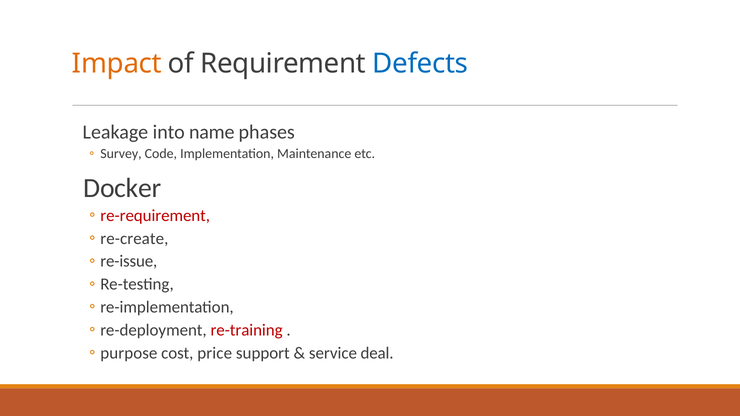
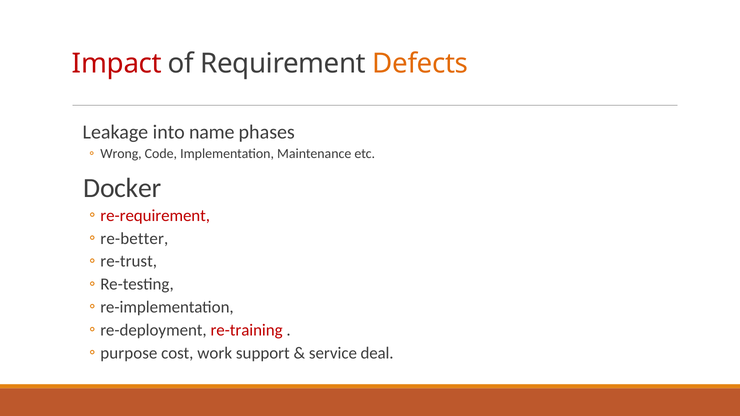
Impact colour: orange -> red
Defects colour: blue -> orange
Survey: Survey -> Wrong
re-create: re-create -> re-better
re-issue: re-issue -> re-trust
price: price -> work
